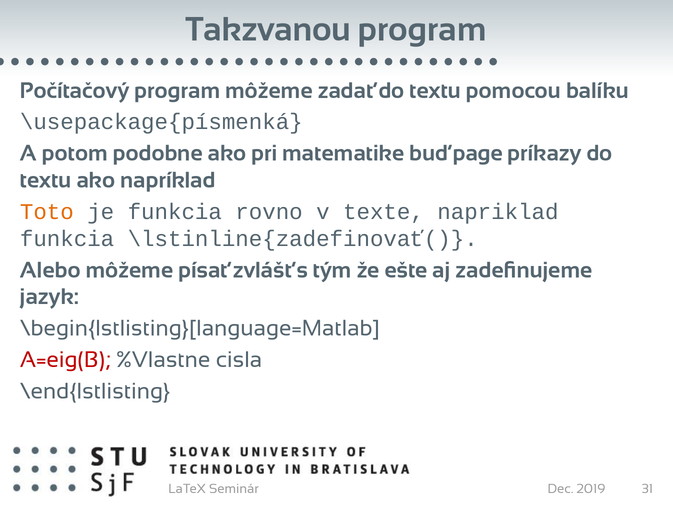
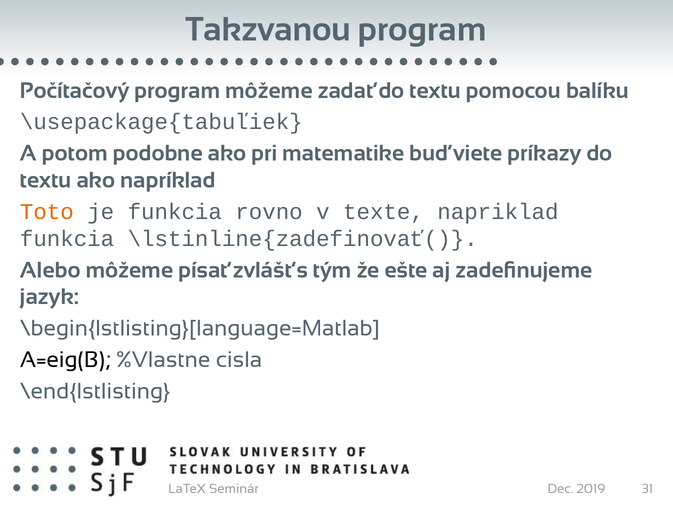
\usepackage{písmenká: \usepackage{písmenká -> \usepackage{tabuľiek
page: page -> viete
A=eig(B colour: red -> black
